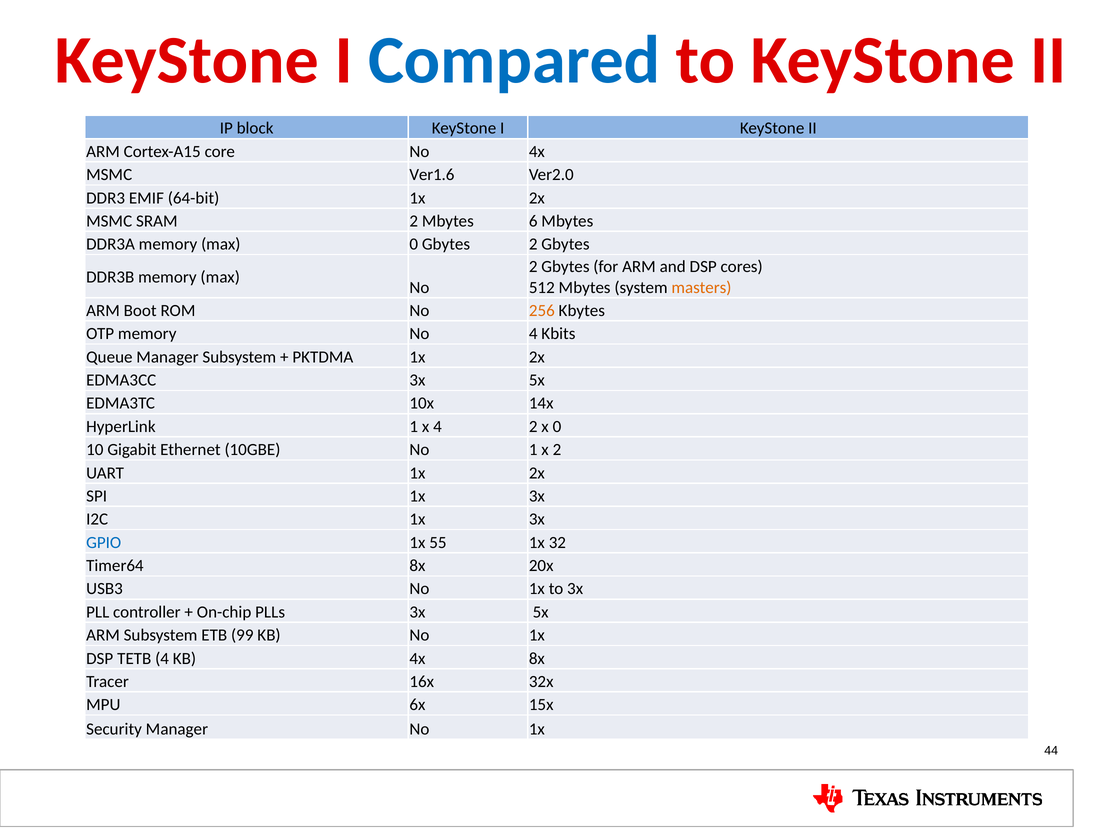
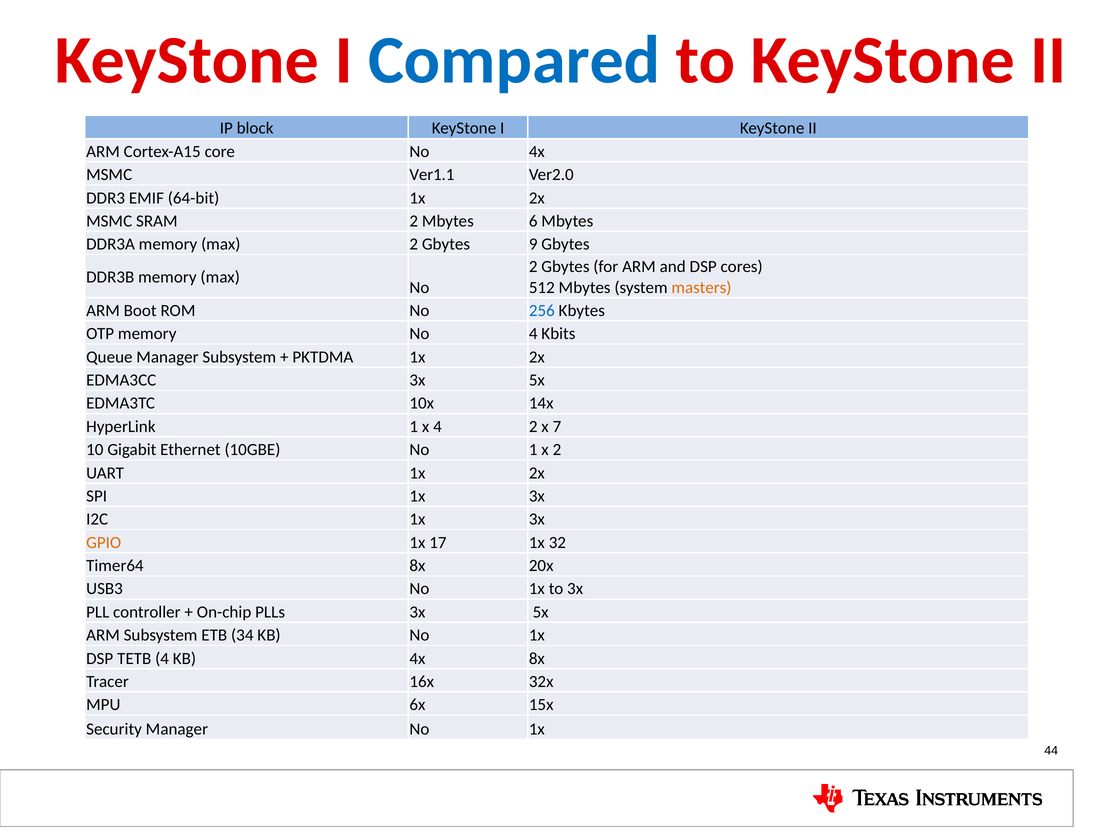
Ver1.6: Ver1.6 -> Ver1.1
max 0: 0 -> 2
Gbytes 2: 2 -> 9
256 colour: orange -> blue
x 0: 0 -> 7
GPIO colour: blue -> orange
55: 55 -> 17
99: 99 -> 34
